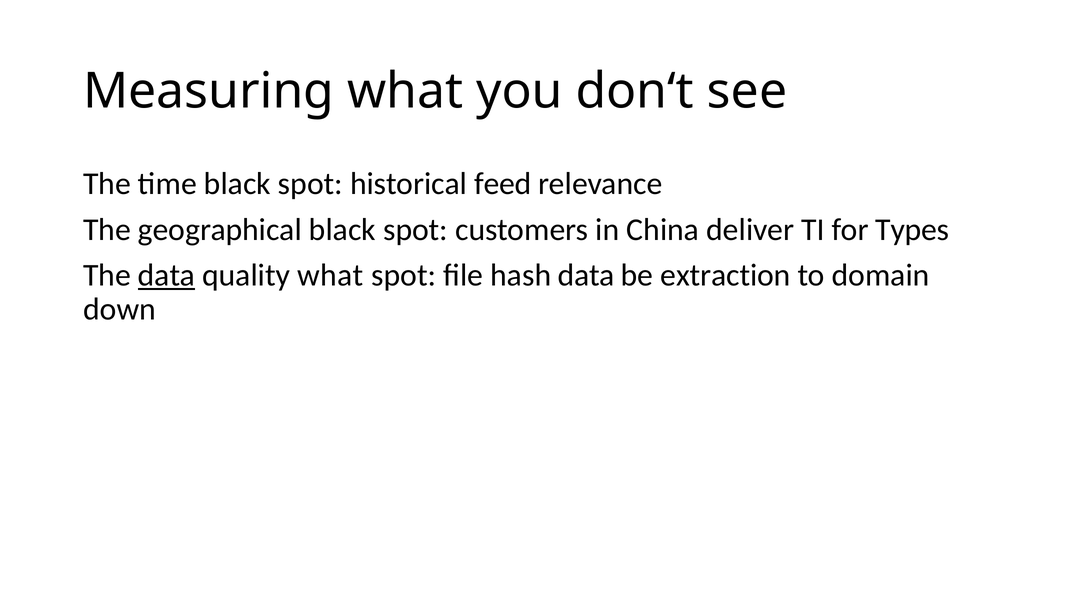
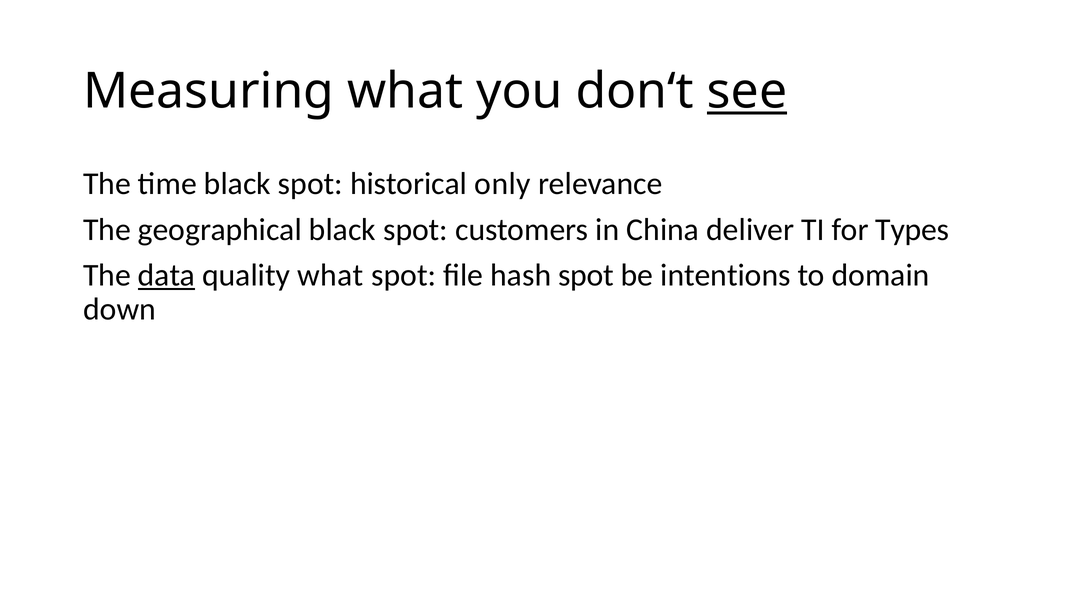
see underline: none -> present
feed: feed -> only
hash data: data -> spot
extraction: extraction -> intentions
